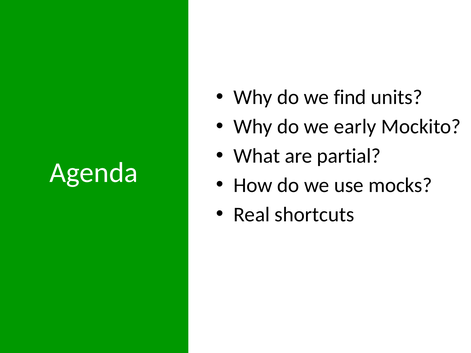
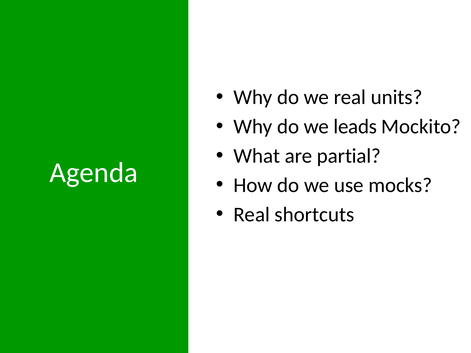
we find: find -> real
early: early -> leads
